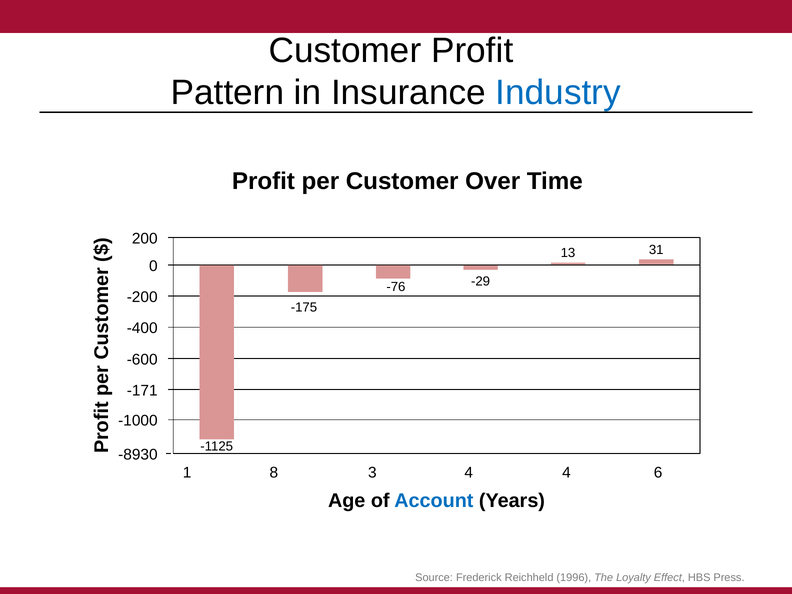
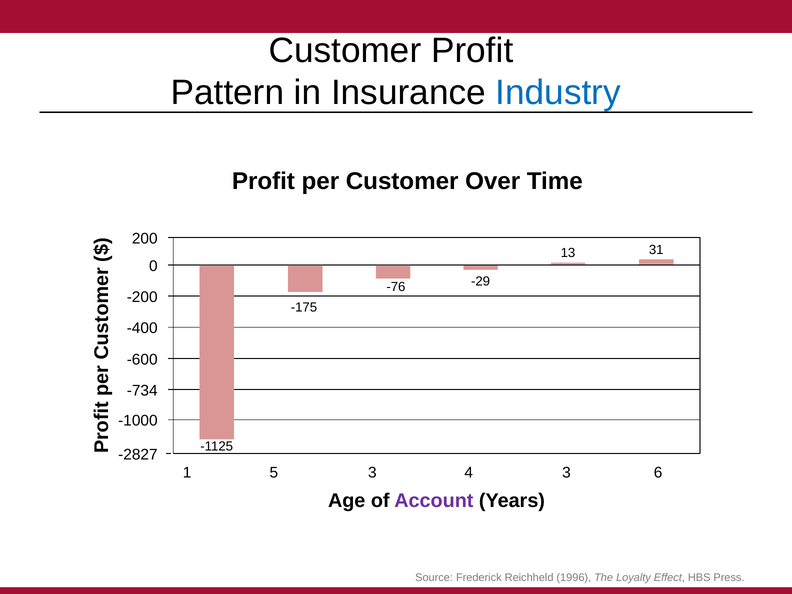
-171: -171 -> -734
-8930: -8930 -> -2827
8: 8 -> 5
4 4: 4 -> 3
Account colour: blue -> purple
